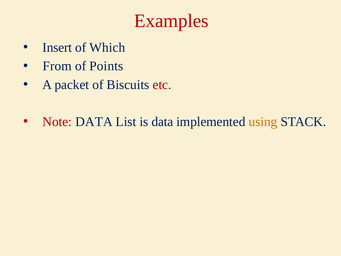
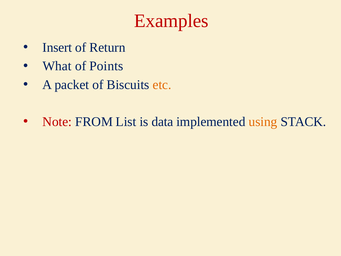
Which: Which -> Return
From: From -> What
etc colour: red -> orange
Note DATA: DATA -> FROM
